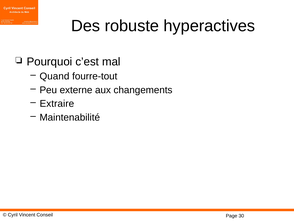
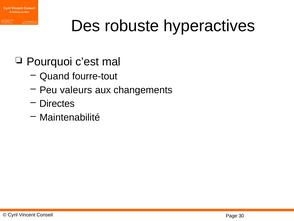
externe: externe -> valeurs
Extraire: Extraire -> Directes
